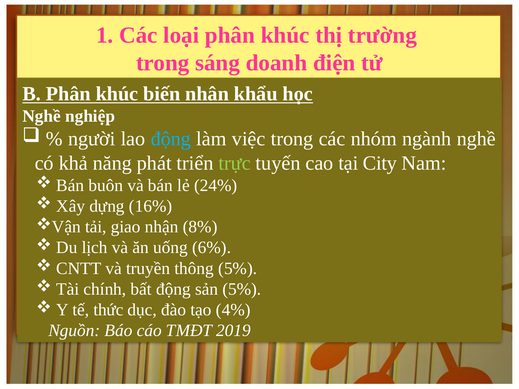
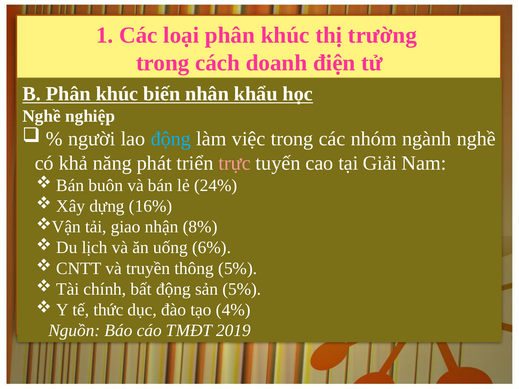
sáng: sáng -> cách
trực colour: light green -> pink
City: City -> Giải
